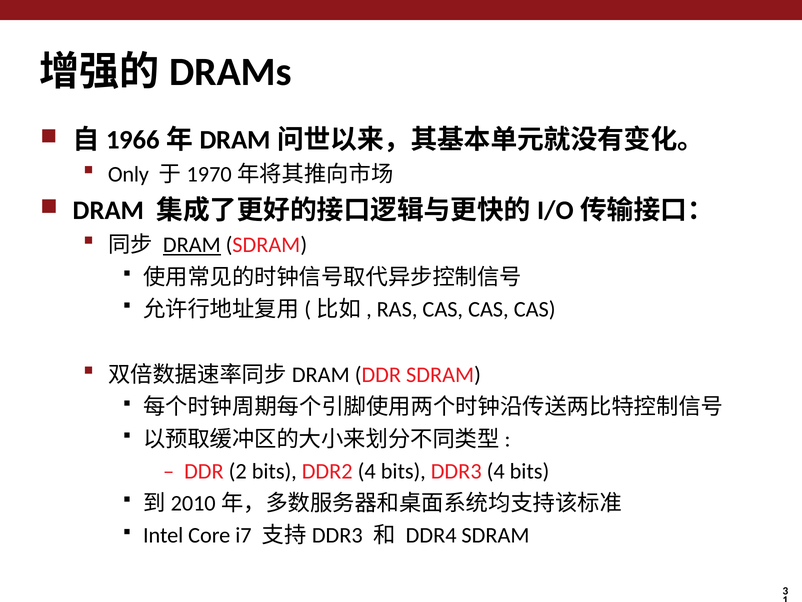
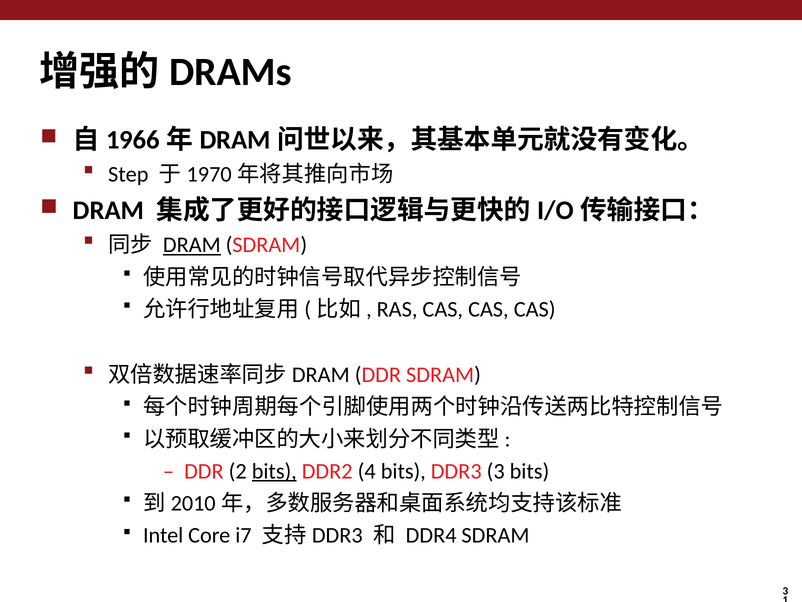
Only: Only -> Step
bits at (274, 471) underline: none -> present
DDR3 4: 4 -> 3
